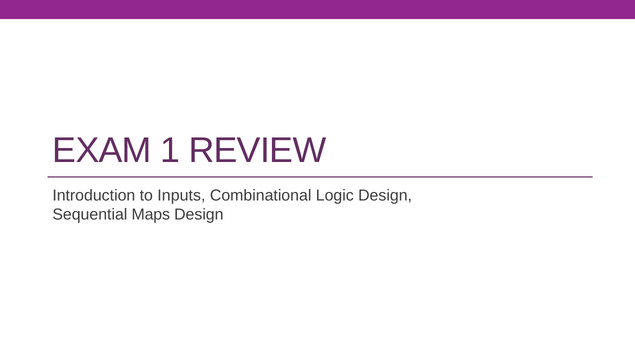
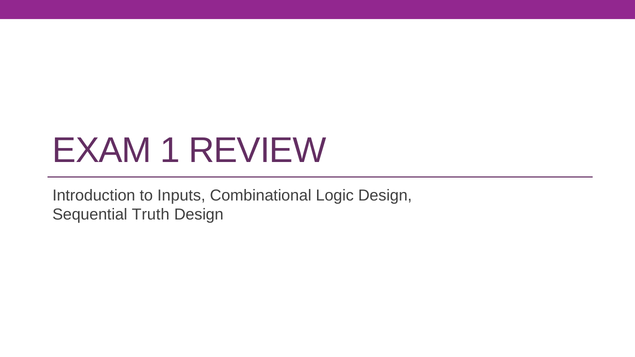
Maps: Maps -> Truth
